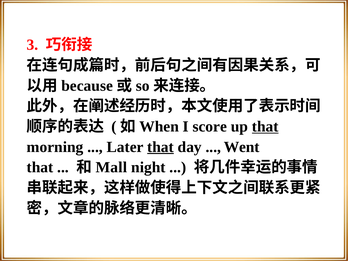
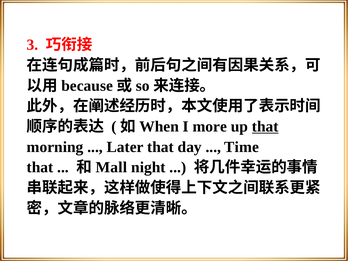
score: score -> more
that at (160, 147) underline: present -> none
Went: Went -> Time
